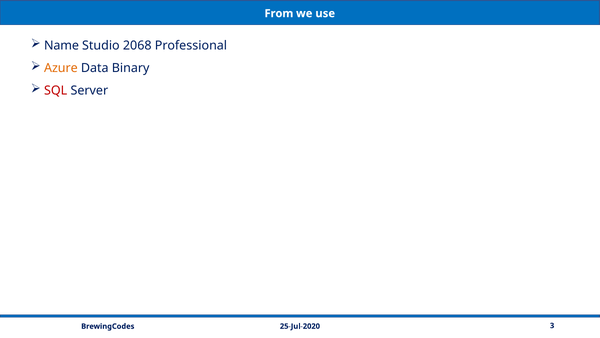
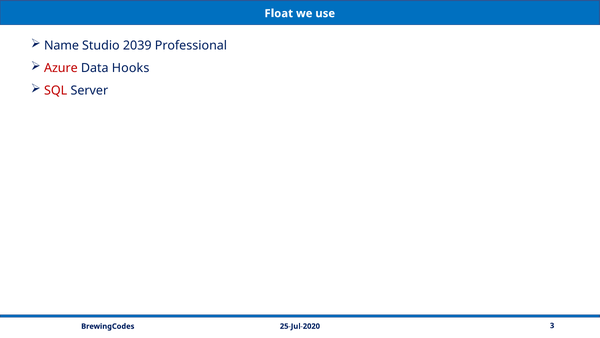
From: From -> Float
2068: 2068 -> 2039
Azure colour: orange -> red
Binary: Binary -> Hooks
